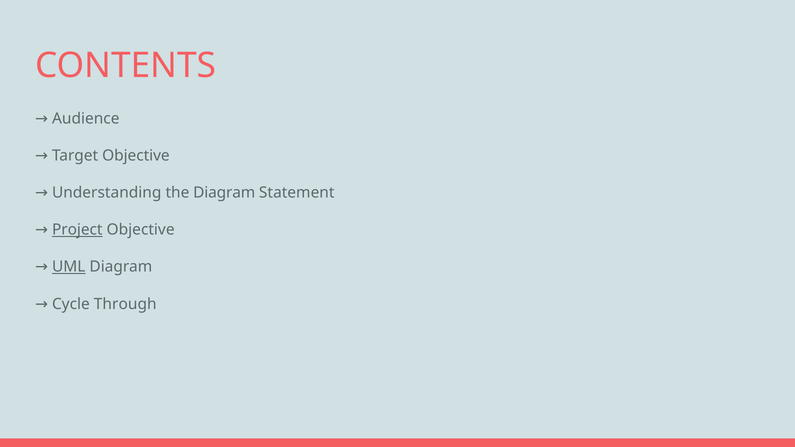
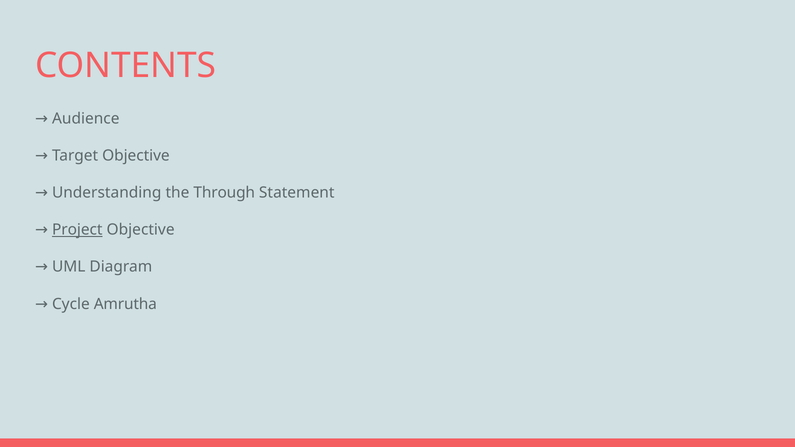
the Diagram: Diagram -> Through
UML underline: present -> none
Through: Through -> Amrutha
